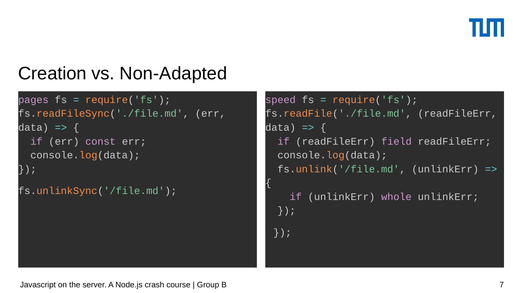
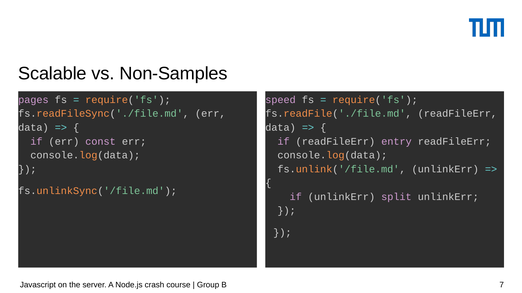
Creation: Creation -> Scalable
Non-Adapted: Non-Adapted -> Non-Samples
field: field -> entry
whole: whole -> split
